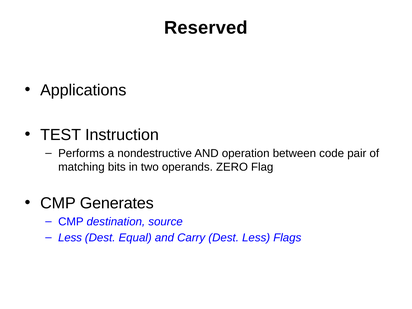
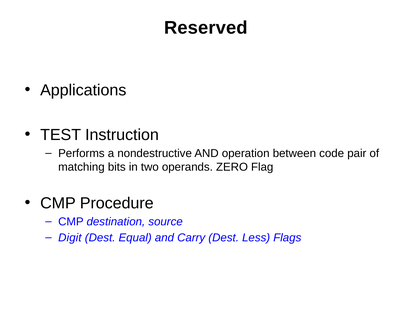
Generates: Generates -> Procedure
Less at (70, 238): Less -> Digit
